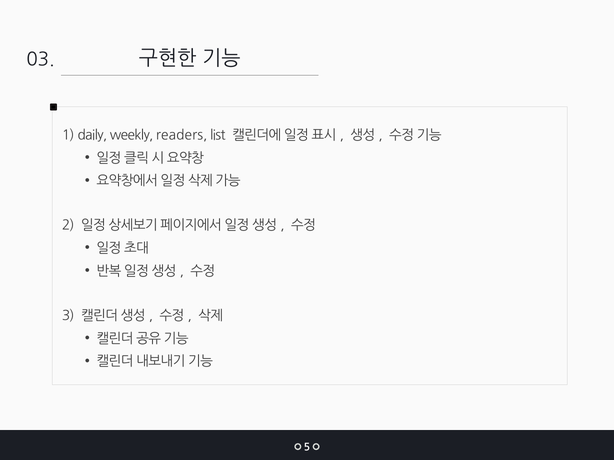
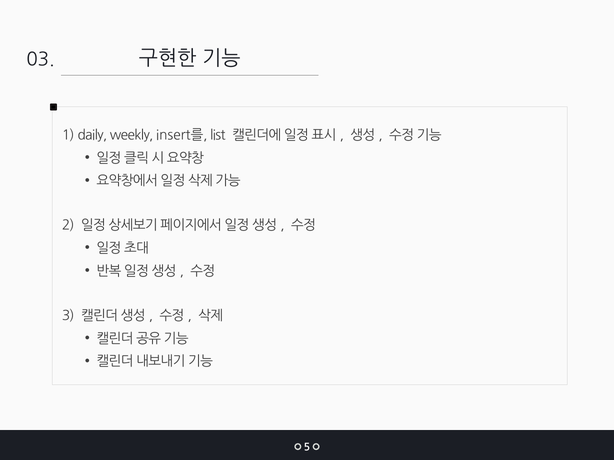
readers: readers -> insert를
